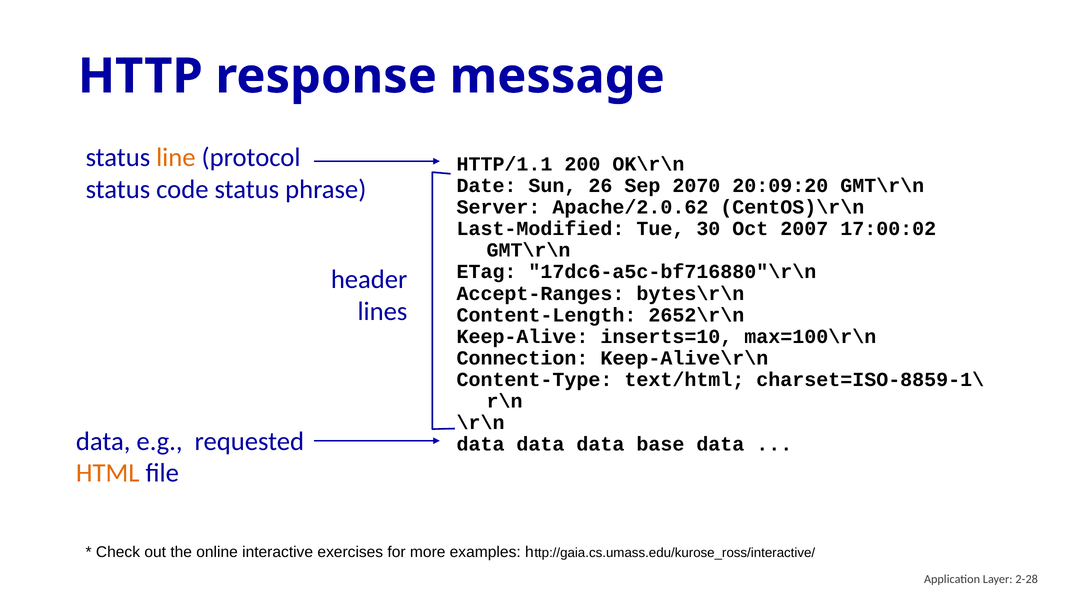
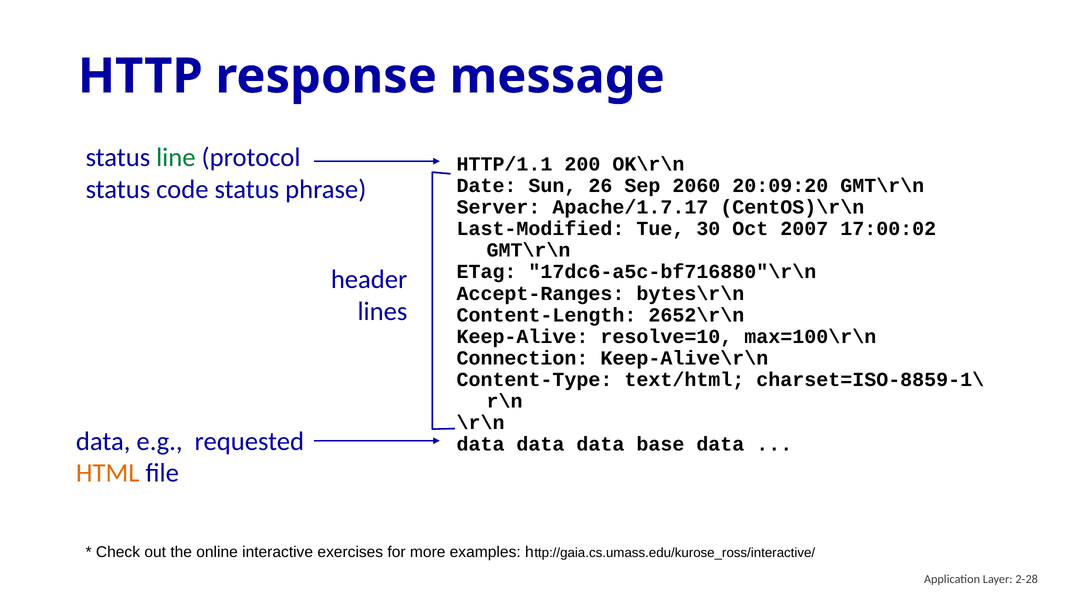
line colour: orange -> green
2070: 2070 -> 2060
Apache/2.0.62: Apache/2.0.62 -> Apache/1.7.17
inserts=10: inserts=10 -> resolve=10
